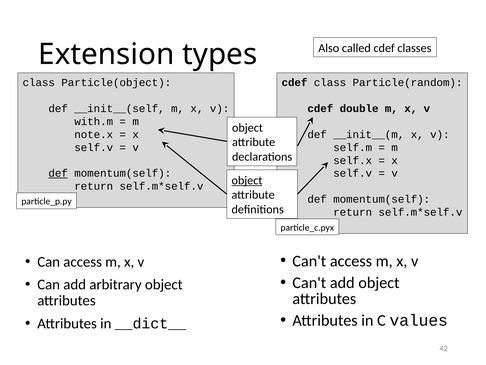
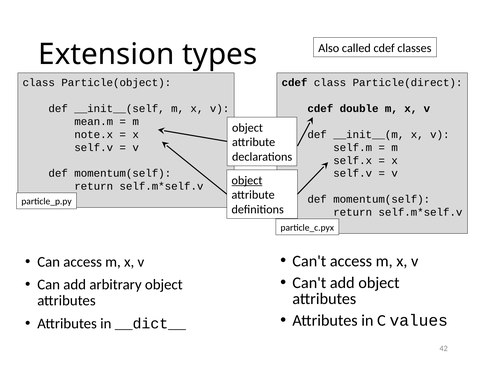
Particle(random: Particle(random -> Particle(direct
with.m: with.m -> mean.m
def at (58, 173) underline: present -> none
